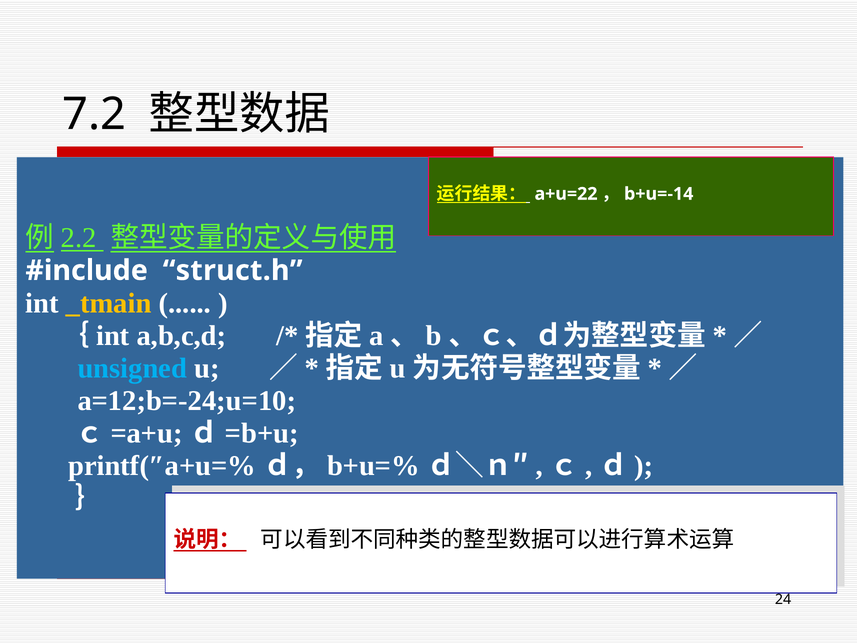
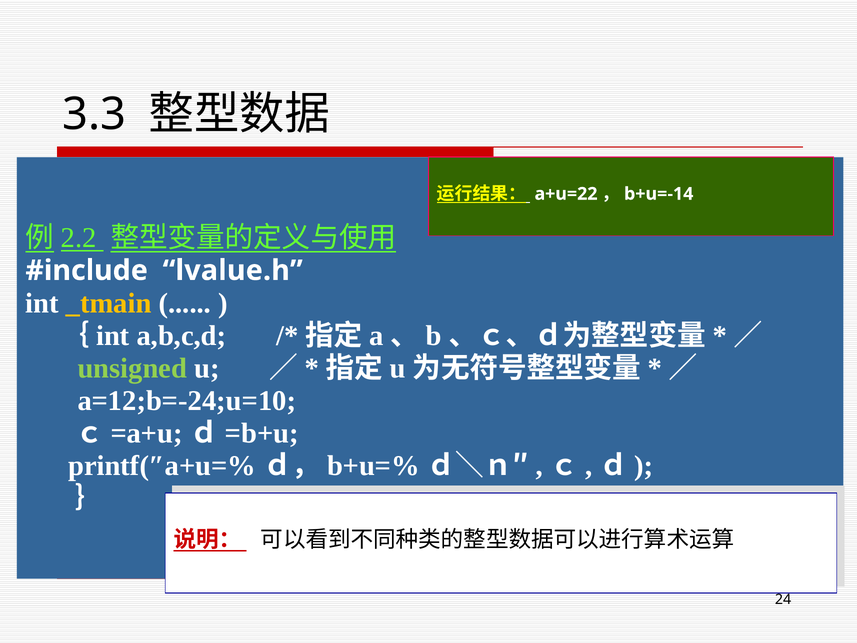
7.2: 7.2 -> 3.3
struct.h: struct.h -> lvalue.h
unsigned colour: light blue -> light green
